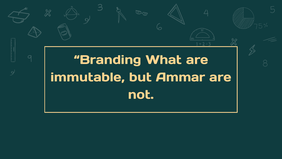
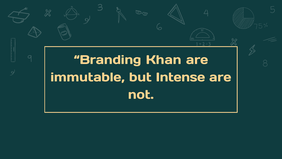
What: What -> Khan
Ammar: Ammar -> Intense
